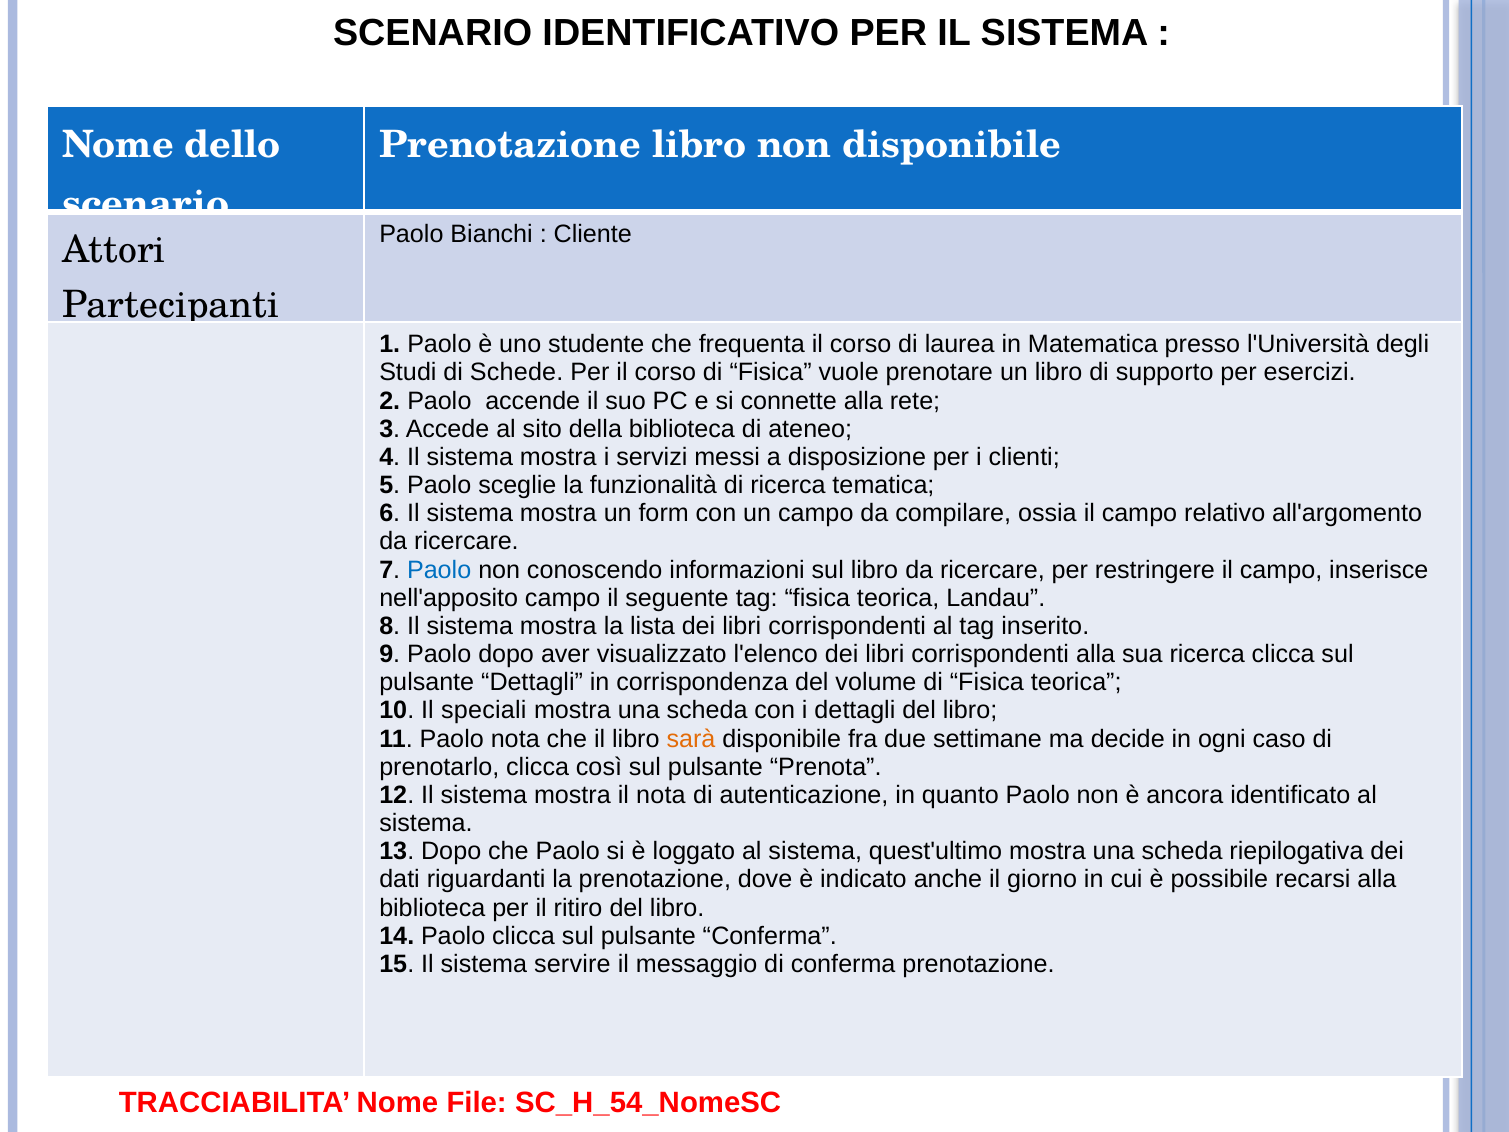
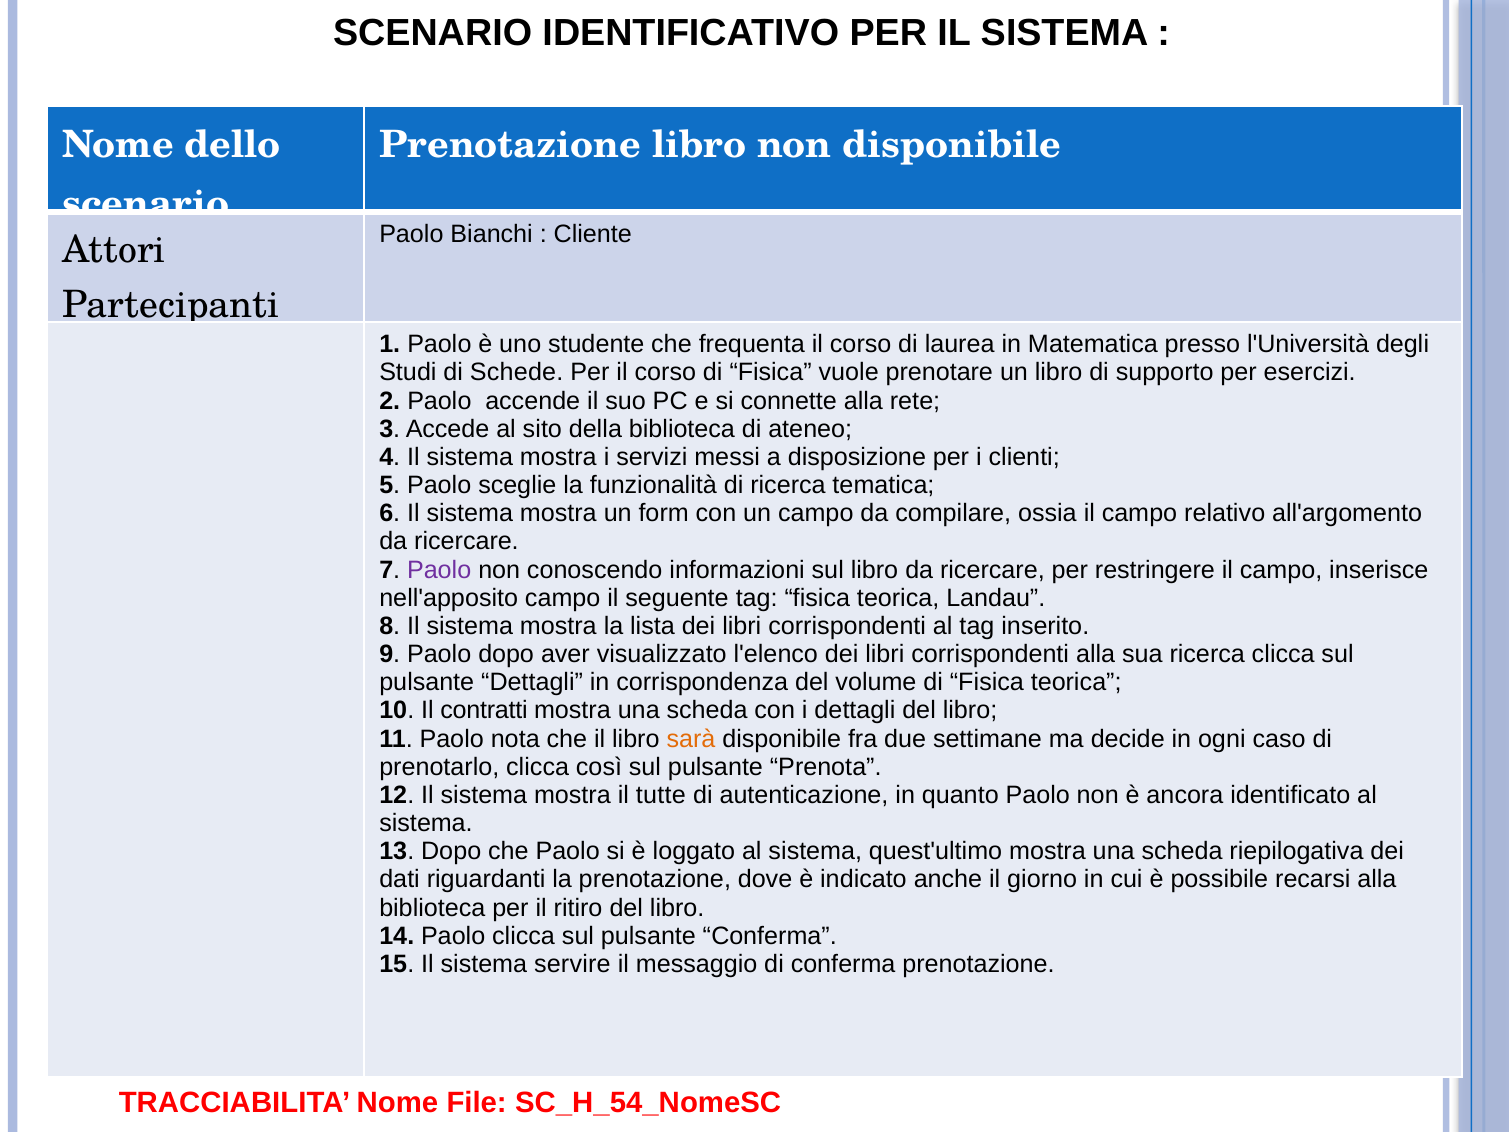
Paolo at (439, 570) colour: blue -> purple
speciali: speciali -> contratti
il nota: nota -> tutte
